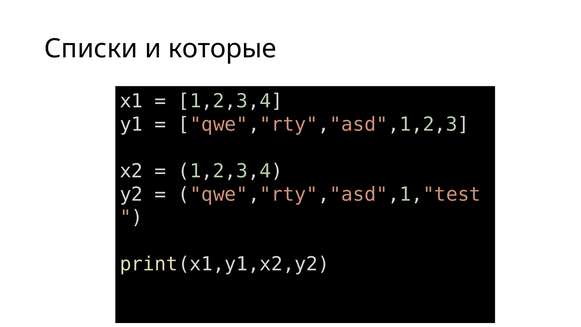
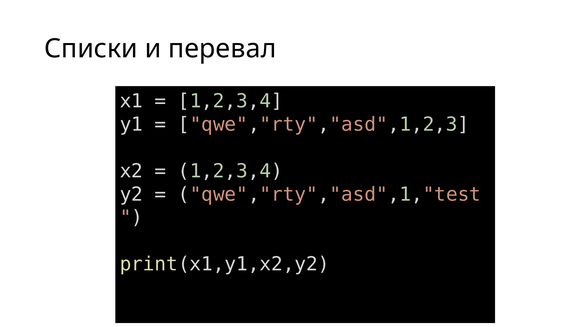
которые: которые -> перевал
